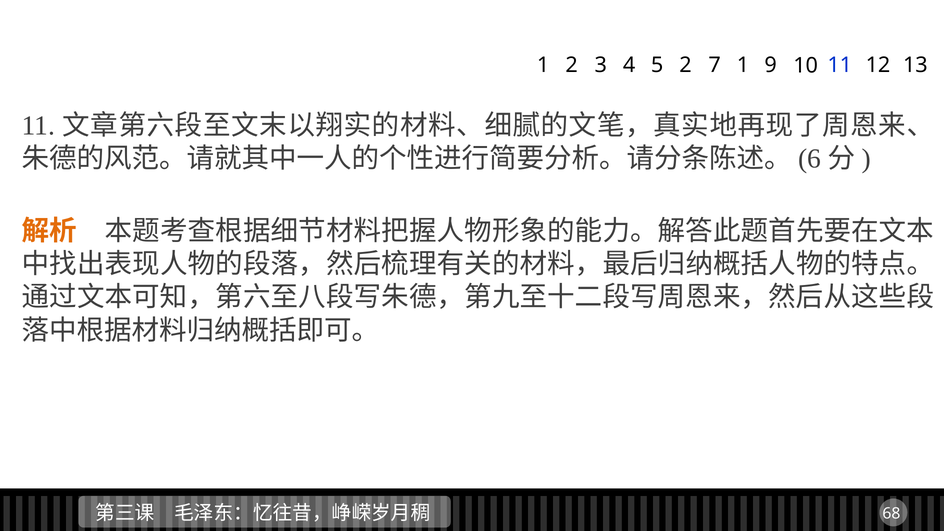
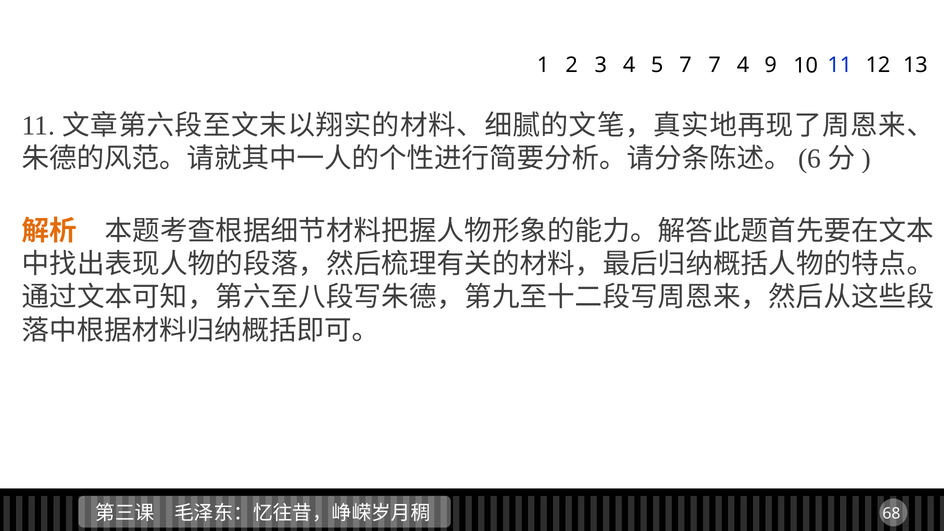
5 2: 2 -> 7
7 1: 1 -> 4
